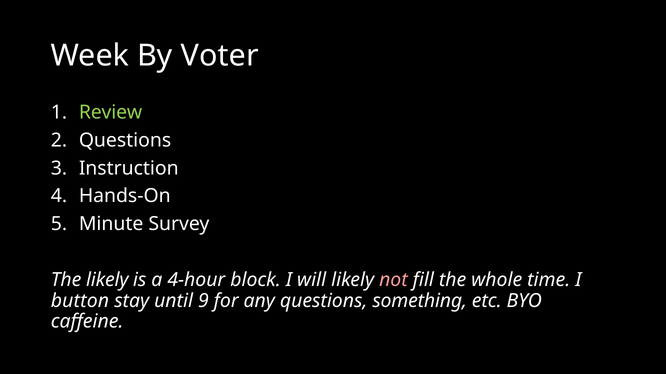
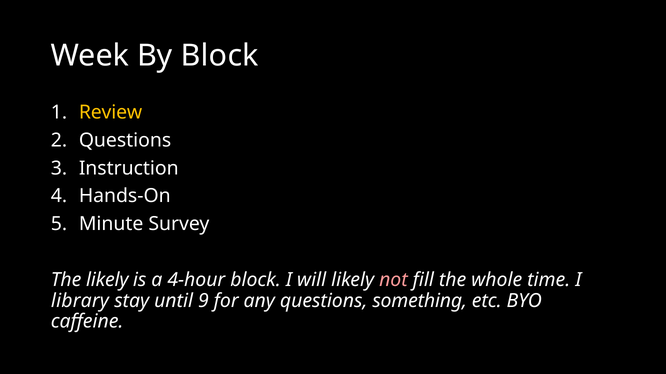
By Voter: Voter -> Block
Review colour: light green -> yellow
button: button -> library
